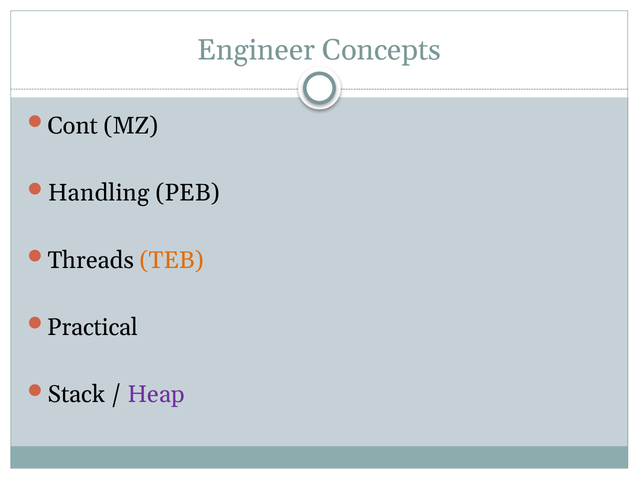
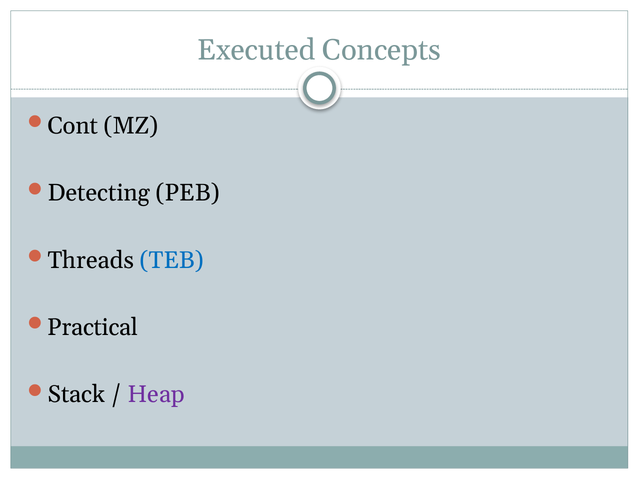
Engineer: Engineer -> Executed
Handling: Handling -> Detecting
TEB colour: orange -> blue
